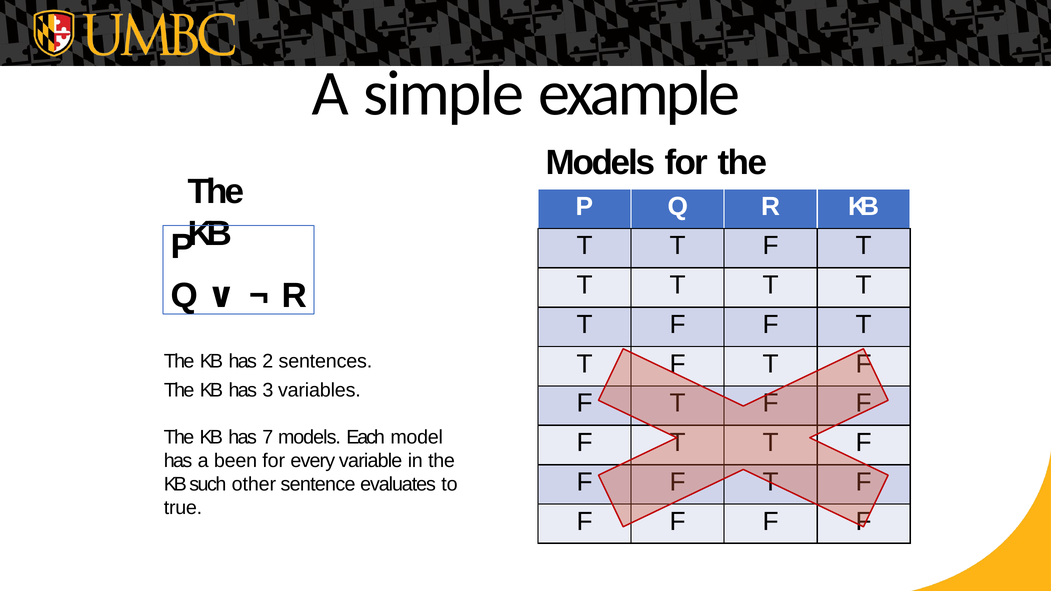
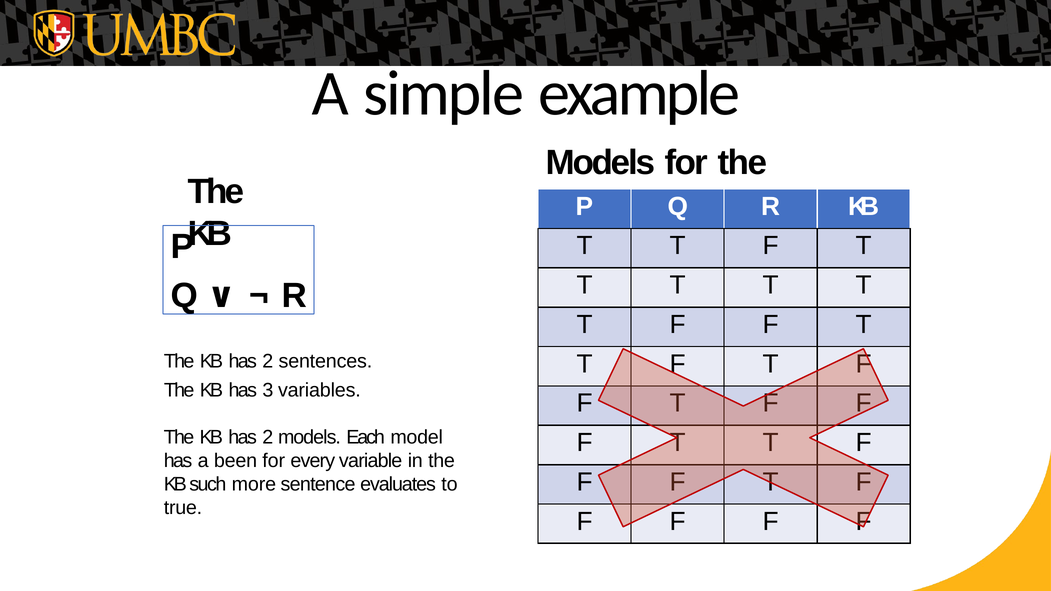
7 at (268, 437): 7 -> 2
other: other -> more
